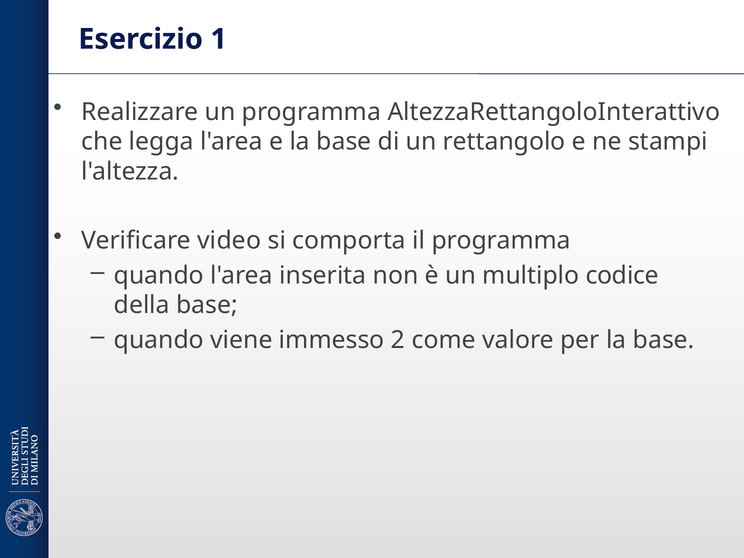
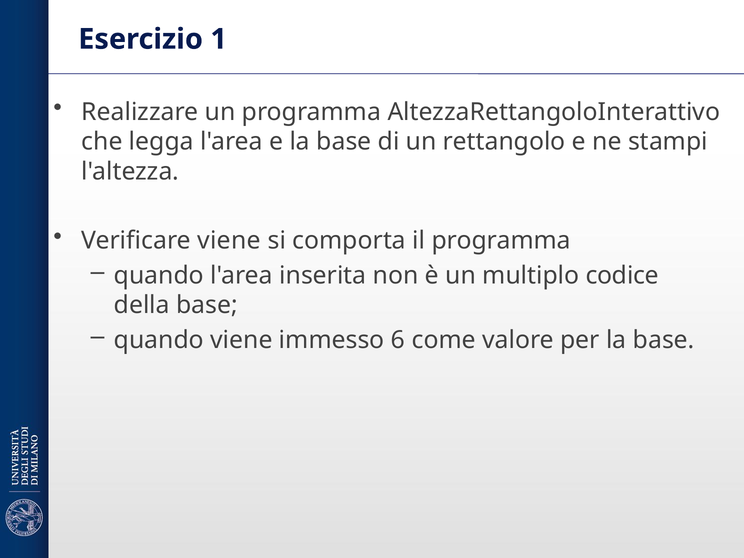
Verificare video: video -> viene
2: 2 -> 6
